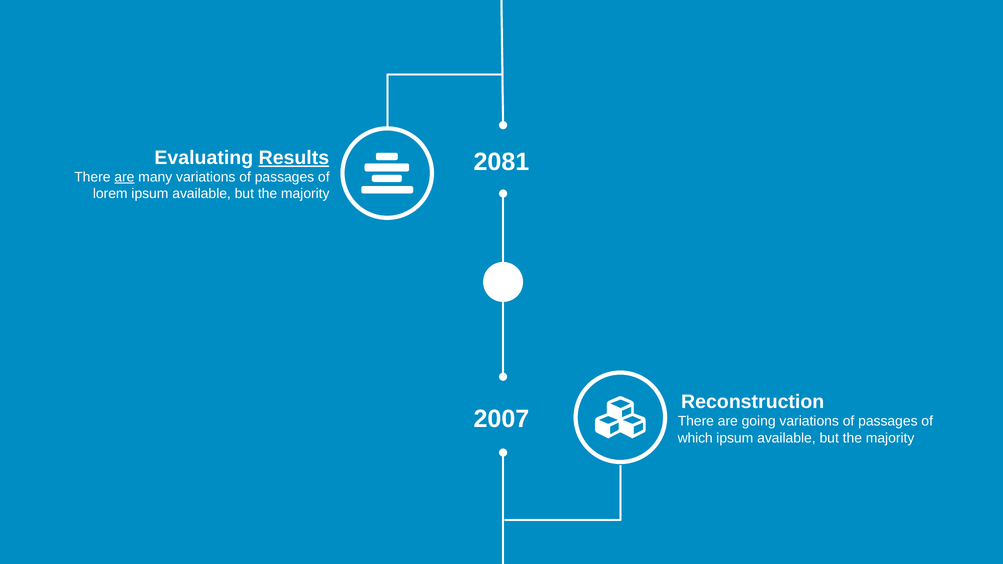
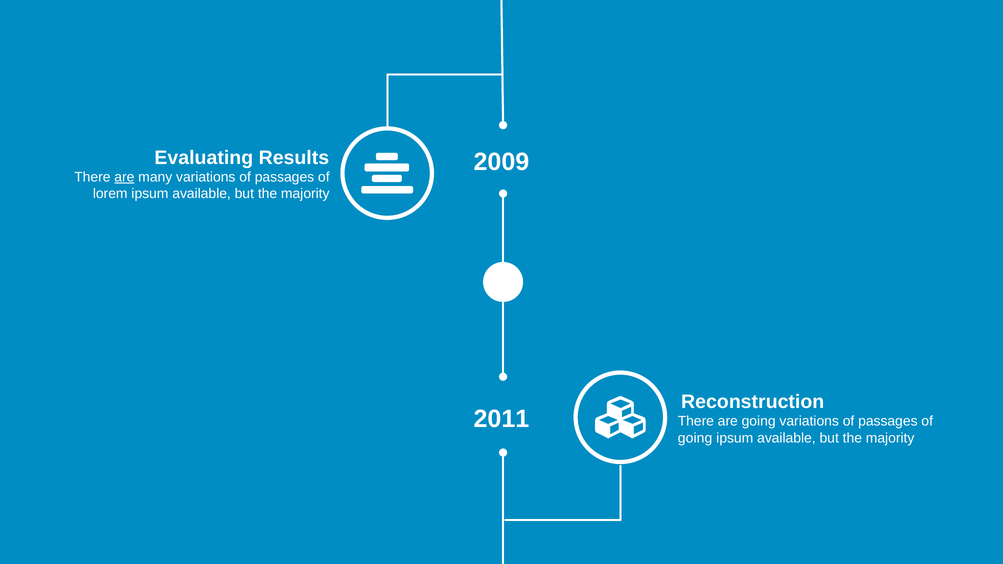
Results underline: present -> none
2081: 2081 -> 2009
2007: 2007 -> 2011
which at (695, 438): which -> going
